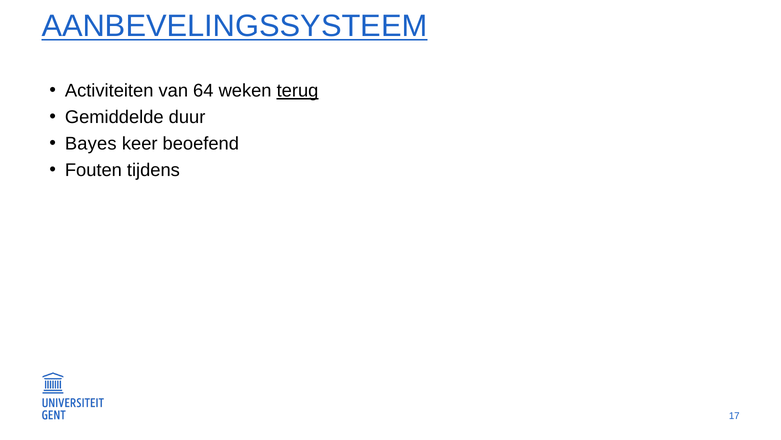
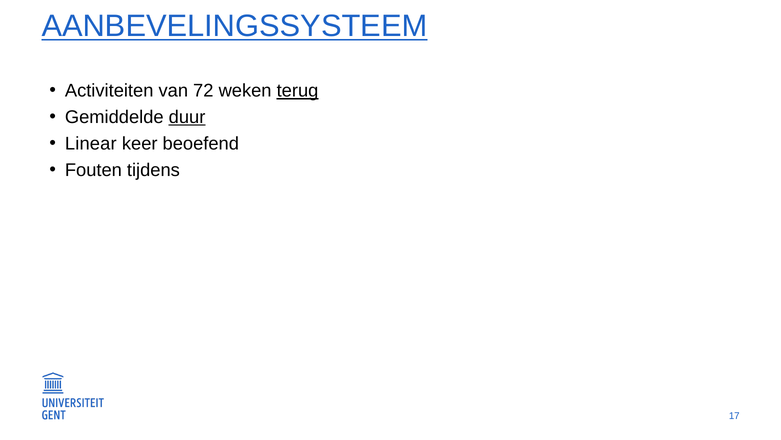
64: 64 -> 72
duur underline: none -> present
Bayes: Bayes -> Linear
